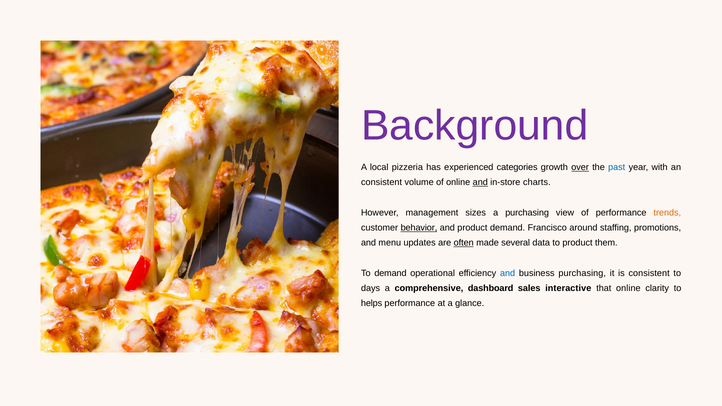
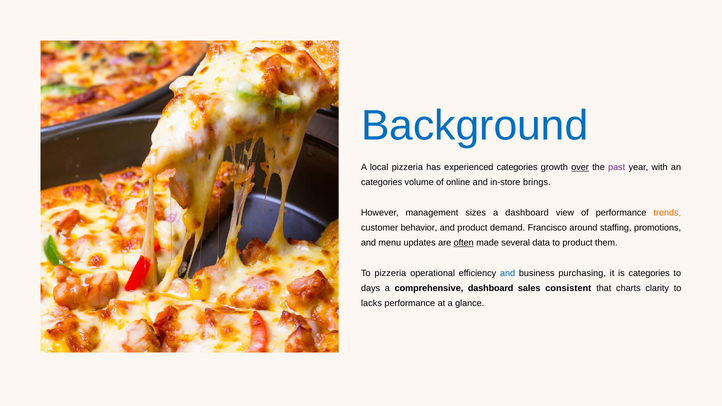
Background colour: purple -> blue
past colour: blue -> purple
consistent at (382, 182): consistent -> categories
and at (480, 182) underline: present -> none
charts: charts -> brings
a purchasing: purchasing -> dashboard
behavior underline: present -> none
To demand: demand -> pizzeria
is consistent: consistent -> categories
interactive: interactive -> consistent
that online: online -> charts
helps: helps -> lacks
